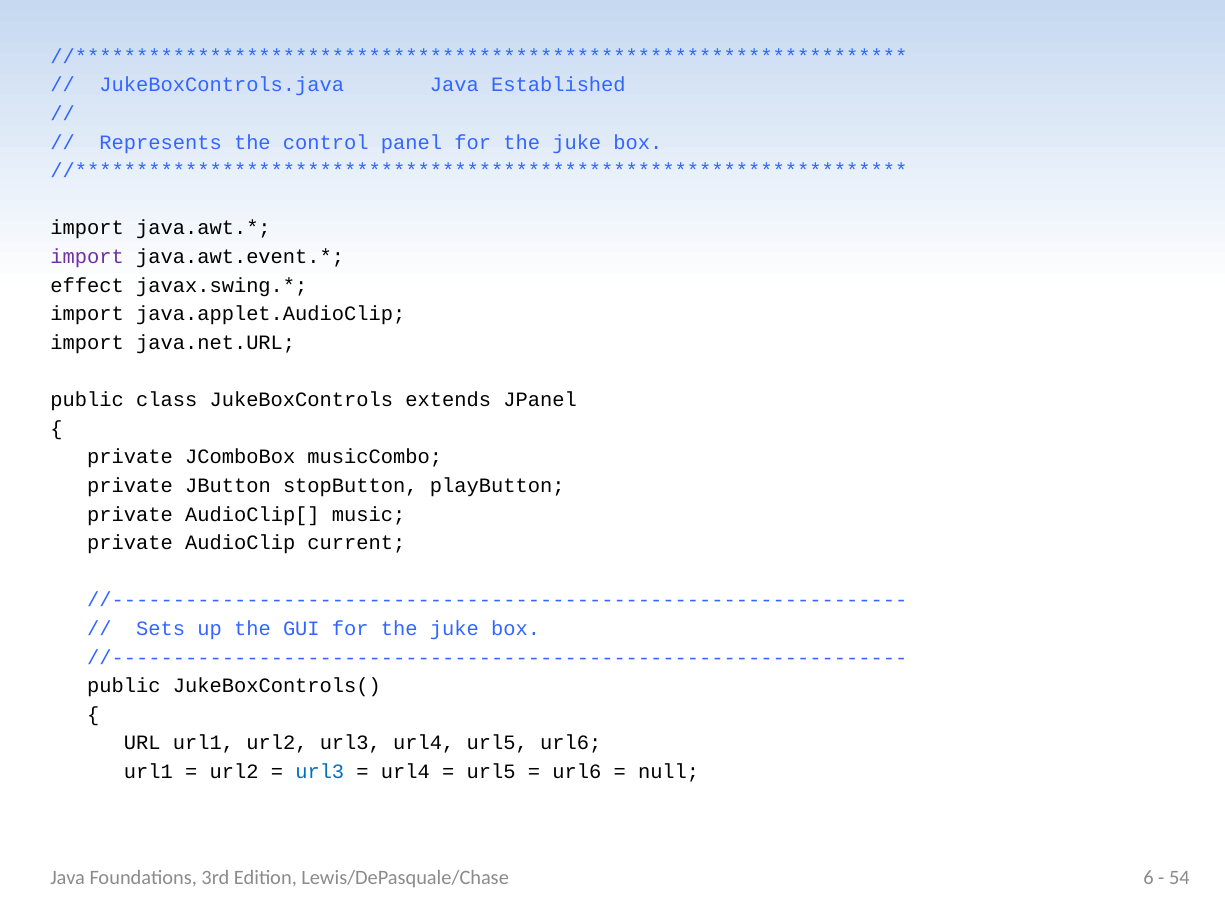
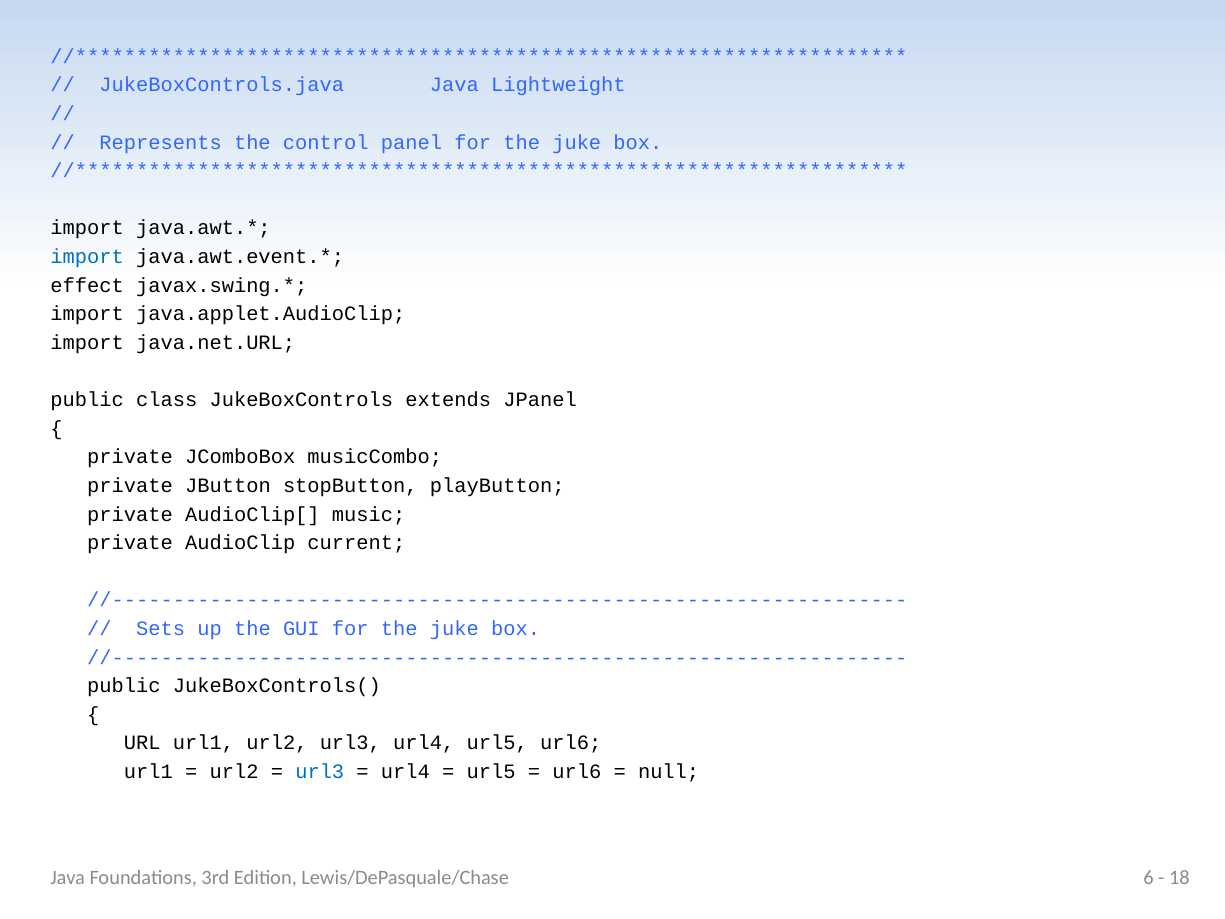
Established: Established -> Lightweight
import at (87, 257) colour: purple -> blue
54: 54 -> 18
